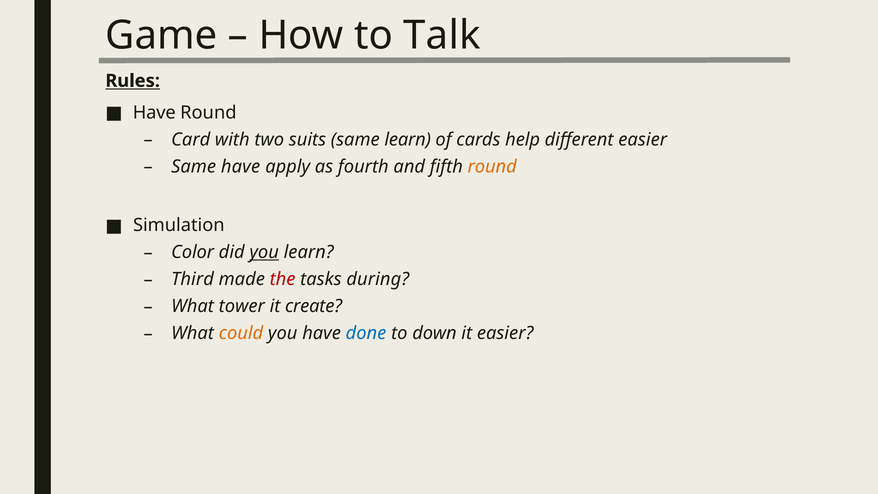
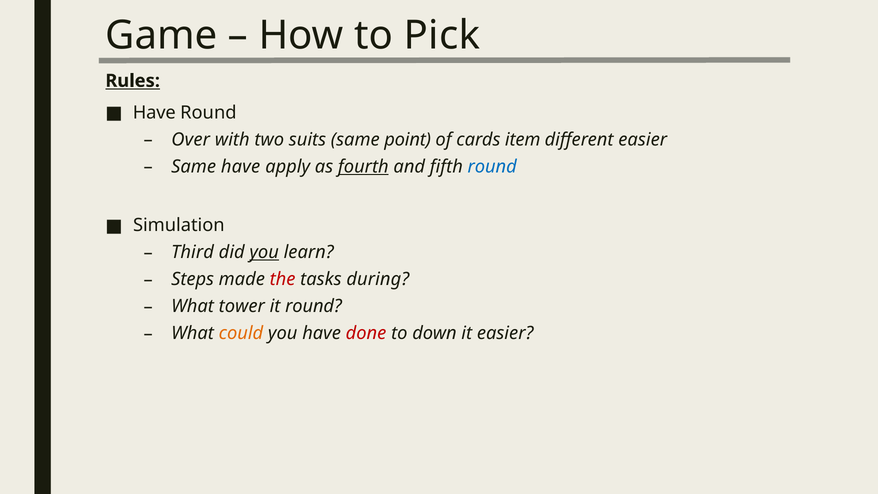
Talk: Talk -> Pick
Card: Card -> Over
same learn: learn -> point
help: help -> item
fourth underline: none -> present
round at (492, 167) colour: orange -> blue
Color: Color -> Third
Third: Third -> Steps
it create: create -> round
done colour: blue -> red
